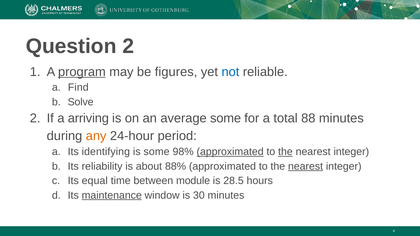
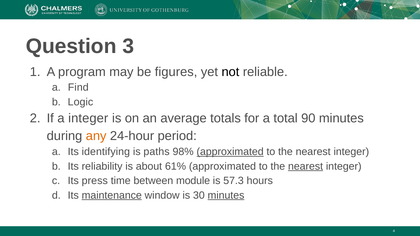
Question 2: 2 -> 3
program underline: present -> none
not colour: blue -> black
Solve: Solve -> Logic
a arriving: arriving -> integer
average some: some -> totals
88: 88 -> 90
is some: some -> paths
the at (285, 152) underline: present -> none
88%: 88% -> 61%
equal: equal -> press
28.5: 28.5 -> 57.3
minutes at (226, 195) underline: none -> present
